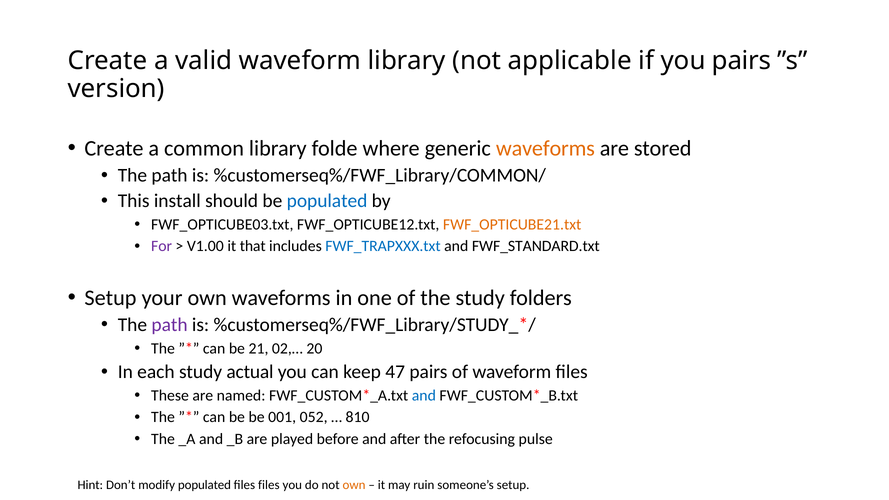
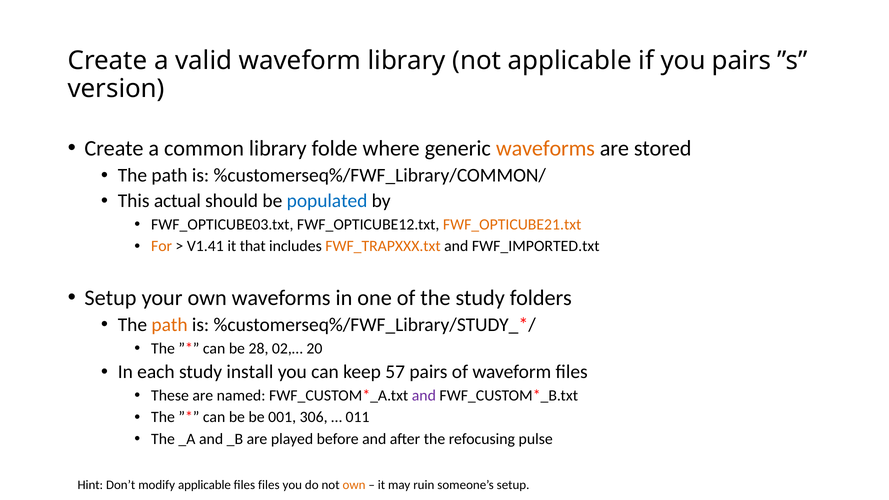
install: install -> actual
For colour: purple -> orange
V1.00: V1.00 -> V1.41
FWF_TRAPXXX.txt colour: blue -> orange
FWF_STANDARD.txt: FWF_STANDARD.txt -> FWF_IMPORTED.txt
path at (170, 325) colour: purple -> orange
21: 21 -> 28
actual: actual -> install
47: 47 -> 57
and at (424, 396) colour: blue -> purple
052: 052 -> 306
810: 810 -> 011
modify populated: populated -> applicable
